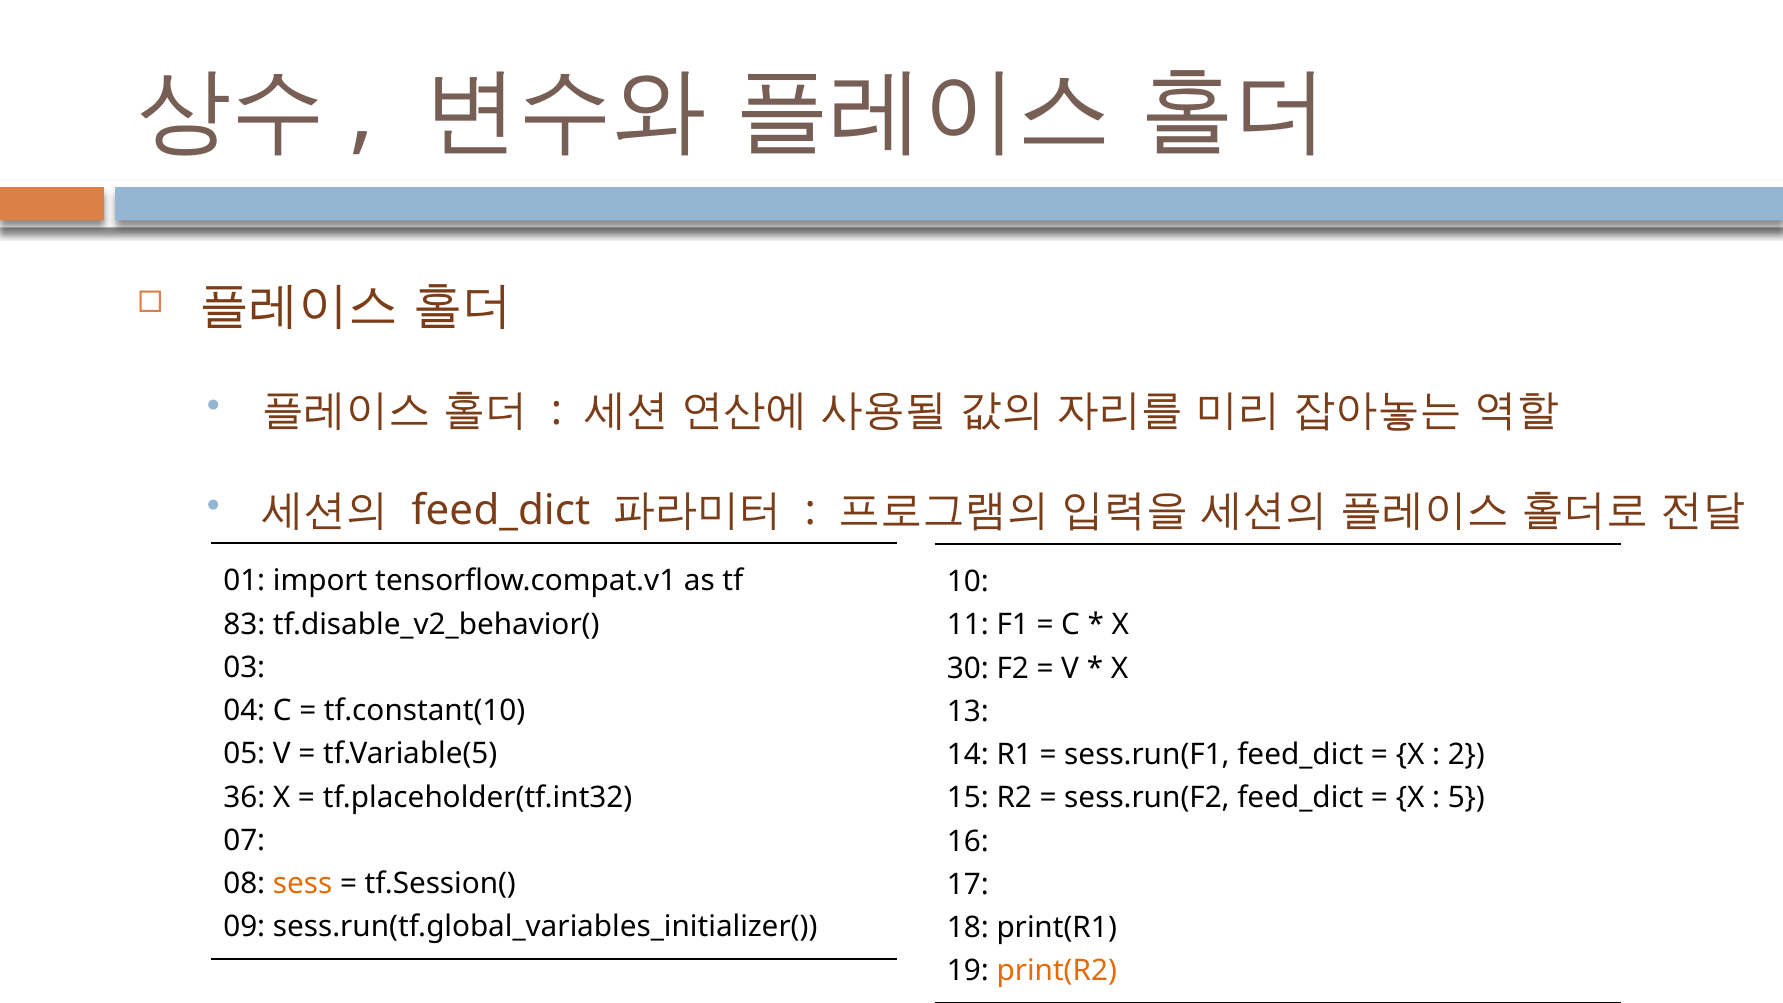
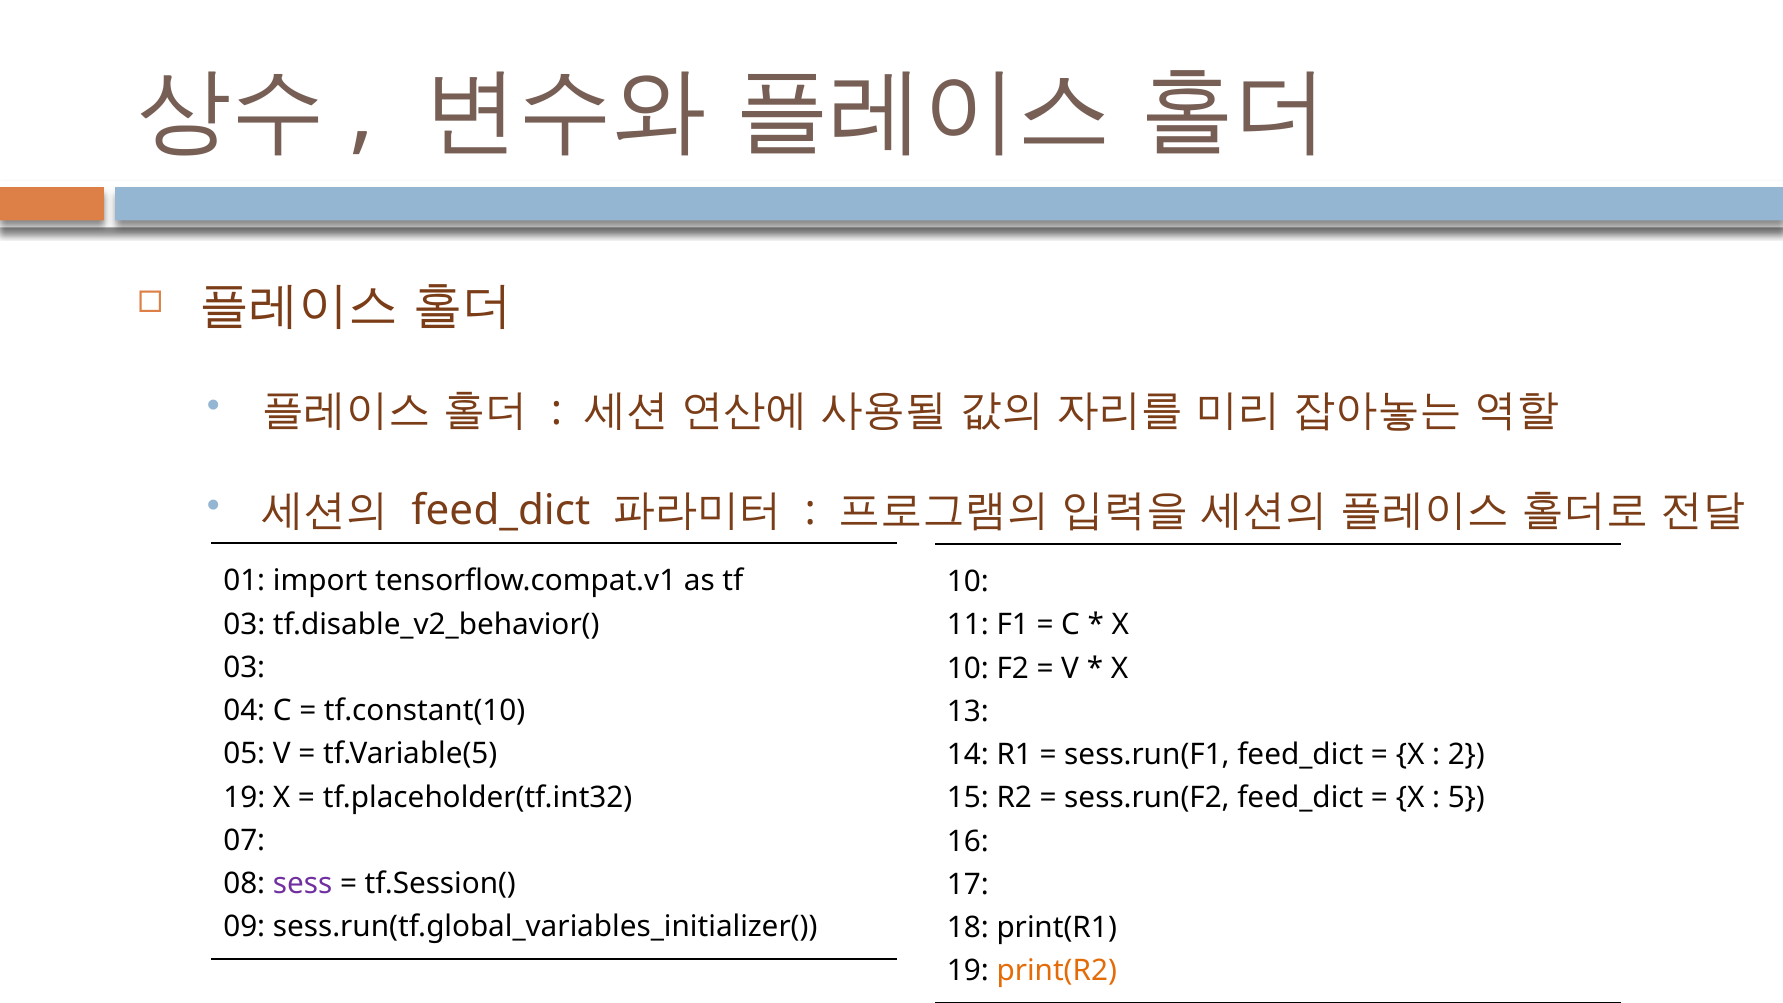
83 at (244, 624): 83 -> 03
30 at (968, 668): 30 -> 10
36 at (244, 797): 36 -> 19
sess colour: orange -> purple
